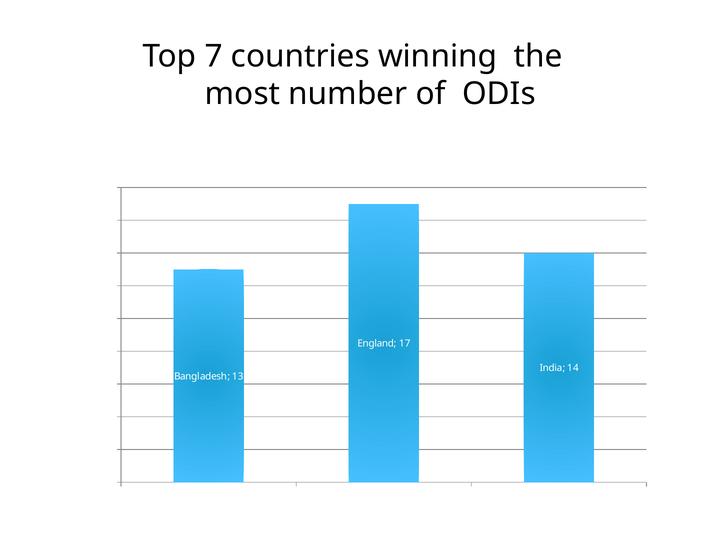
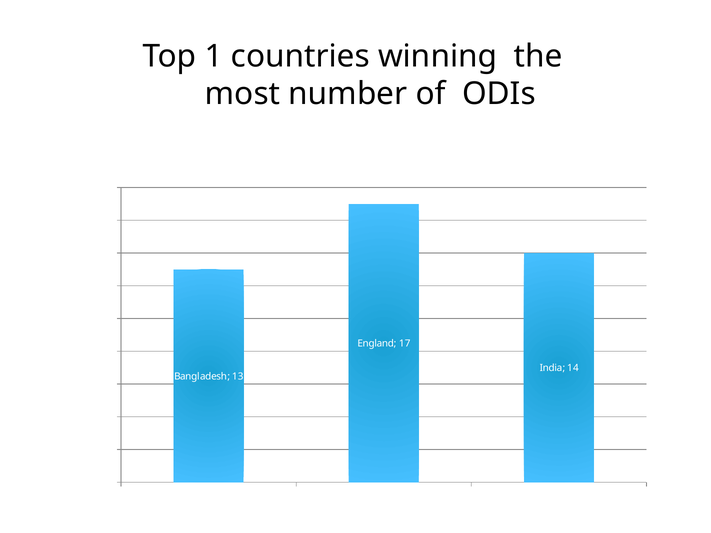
7: 7 -> 1
